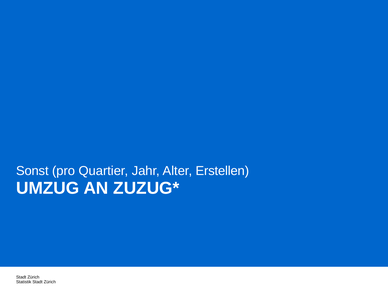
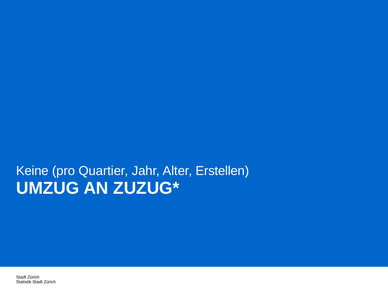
Sonst: Sonst -> Keine
